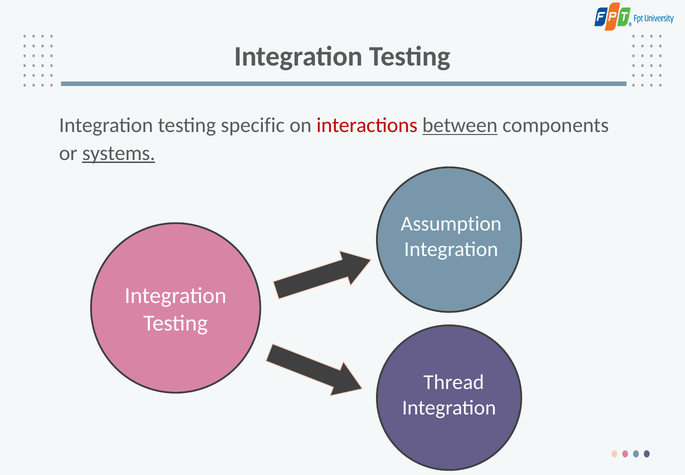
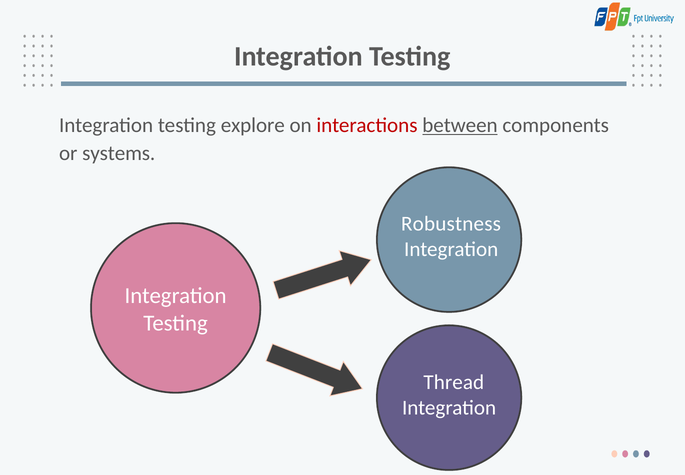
specific: specific -> explore
systems underline: present -> none
Assumption: Assumption -> Robustness
